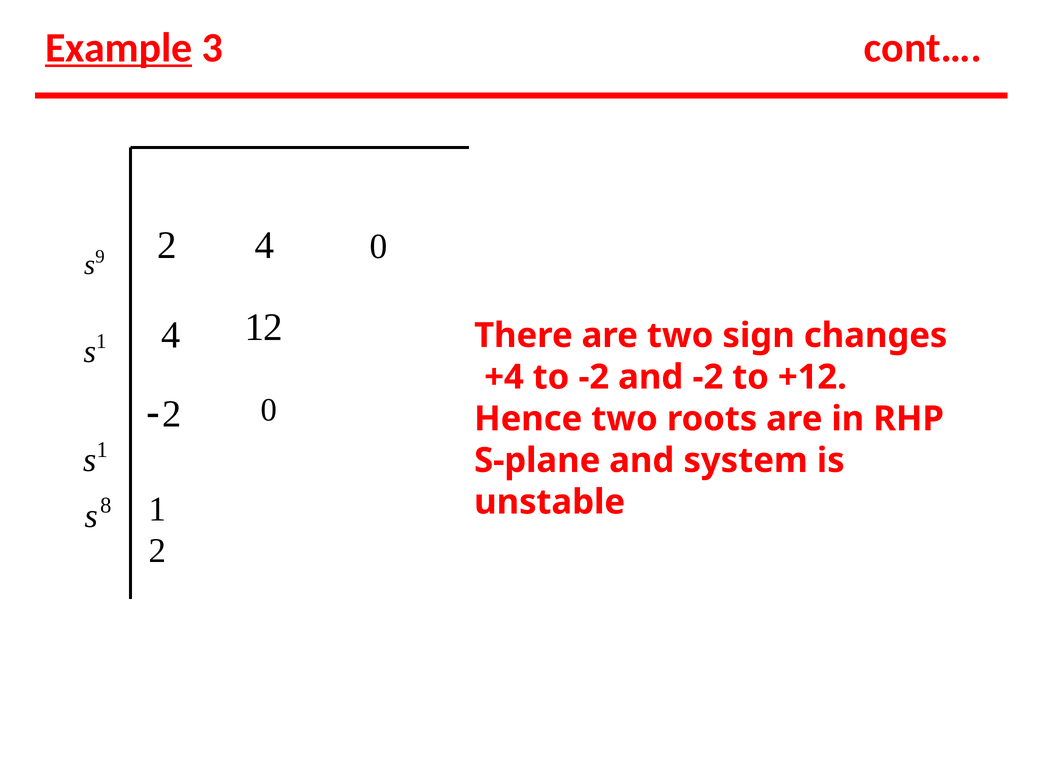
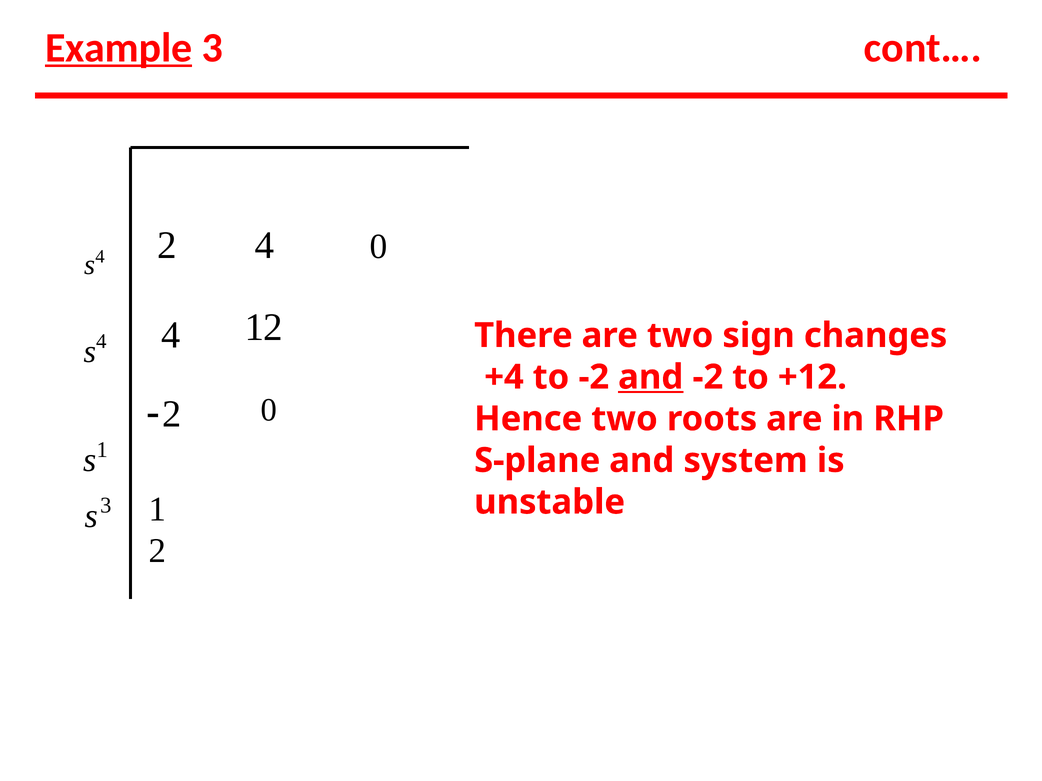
9 at (100, 257): 9 -> 4
1 at (101, 342): 1 -> 4
and at (651, 377) underline: none -> present
8 at (106, 506): 8 -> 3
